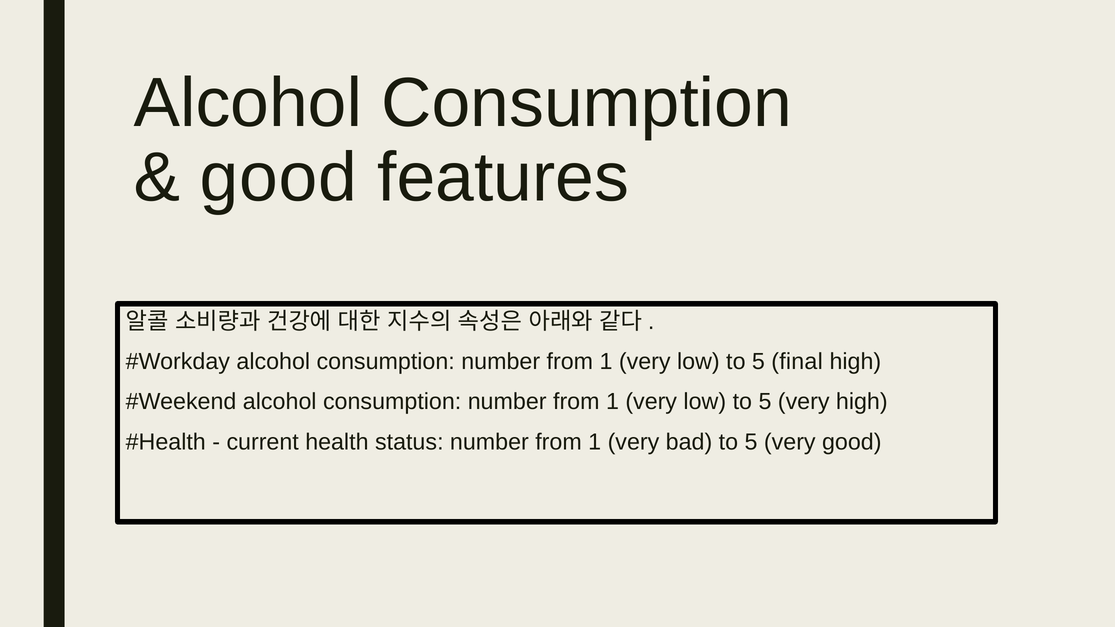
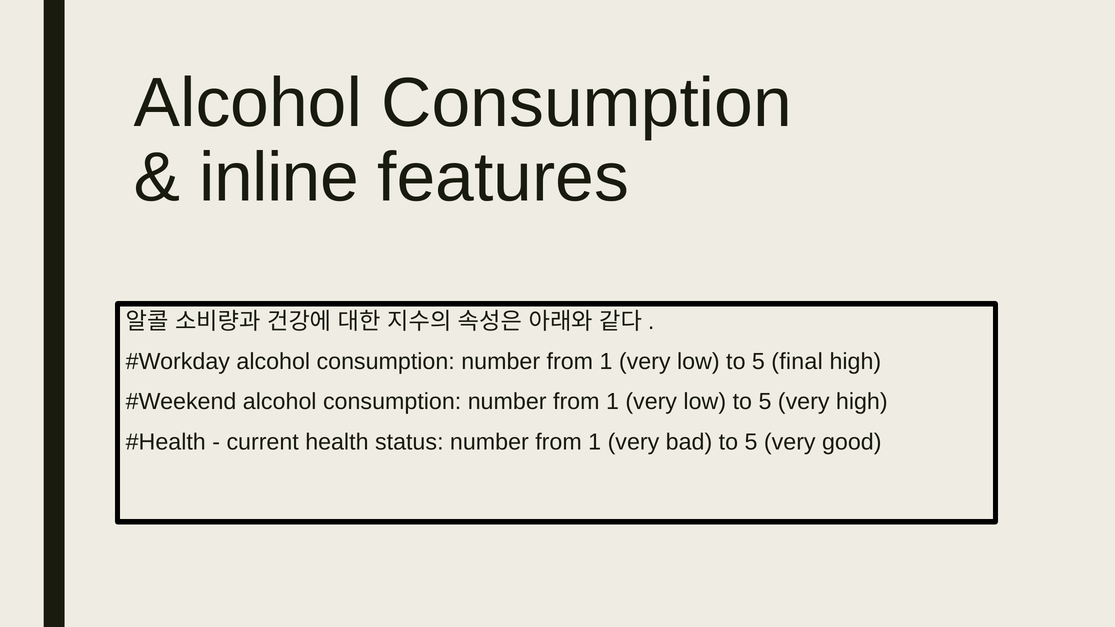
good at (278, 178): good -> inline
